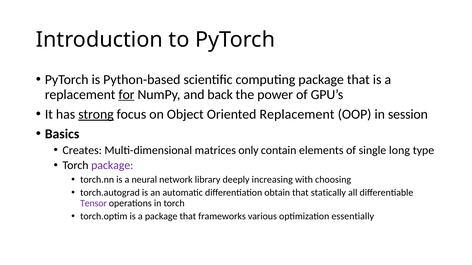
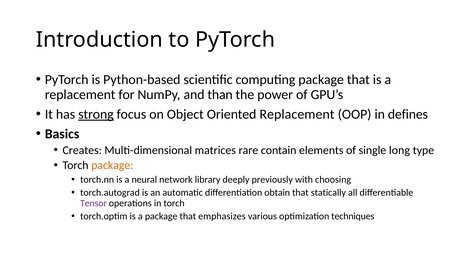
for underline: present -> none
back: back -> than
session: session -> defines
only: only -> rare
package at (112, 166) colour: purple -> orange
increasing: increasing -> previously
frameworks: frameworks -> emphasizes
essentially: essentially -> techniques
